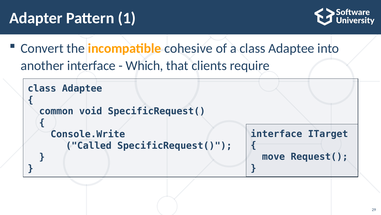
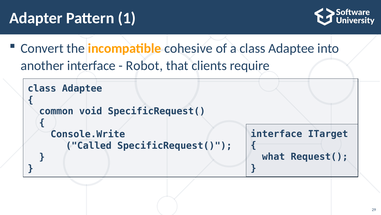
Which: Which -> Robot
move: move -> what
